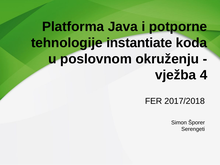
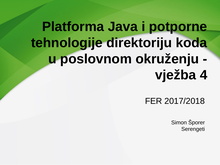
instantiate: instantiate -> direktoriju
